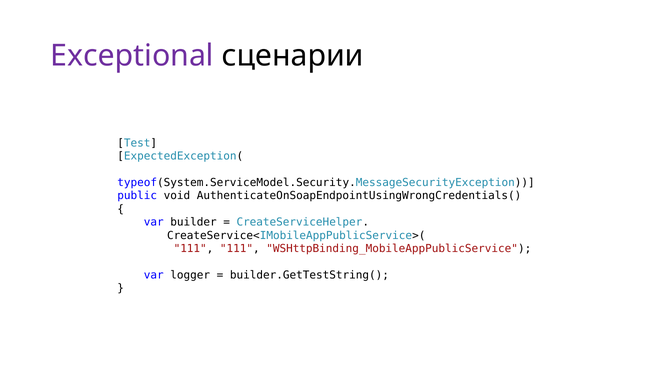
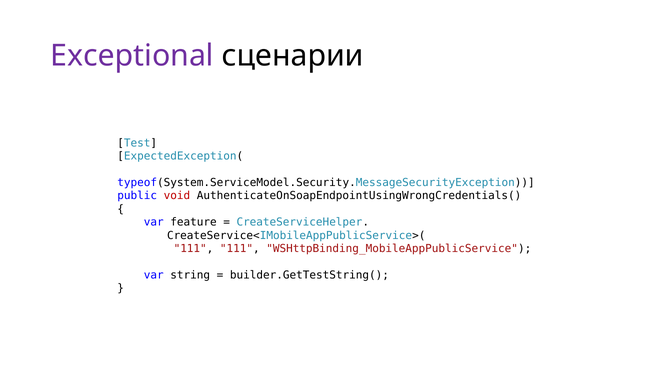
void colour: black -> red
builder: builder -> feature
logger: logger -> string
